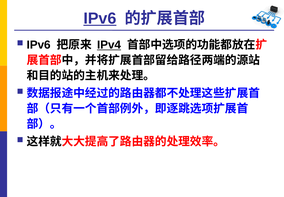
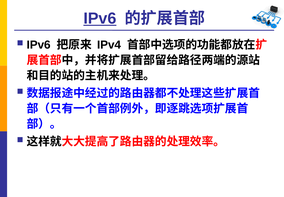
IPv4 underline: present -> none
